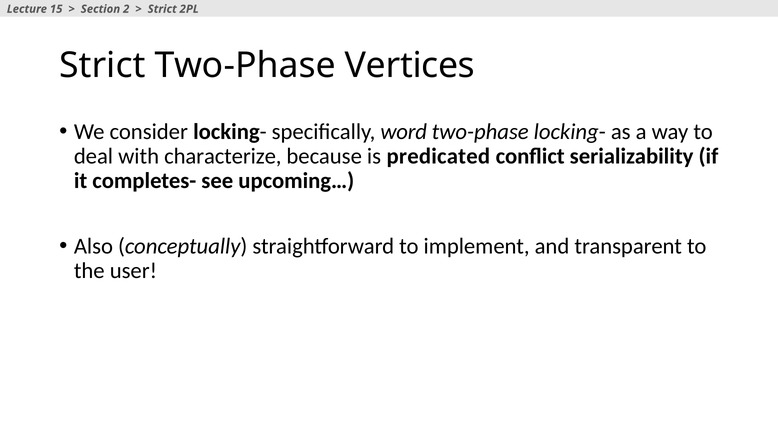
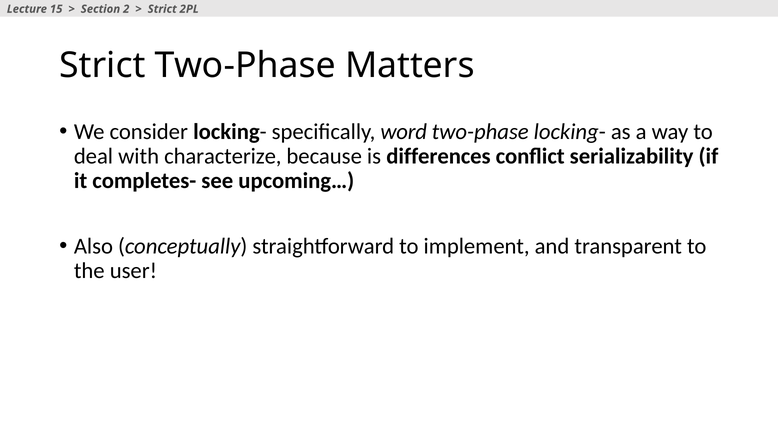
Vertices: Vertices -> Matters
predicated: predicated -> differences
